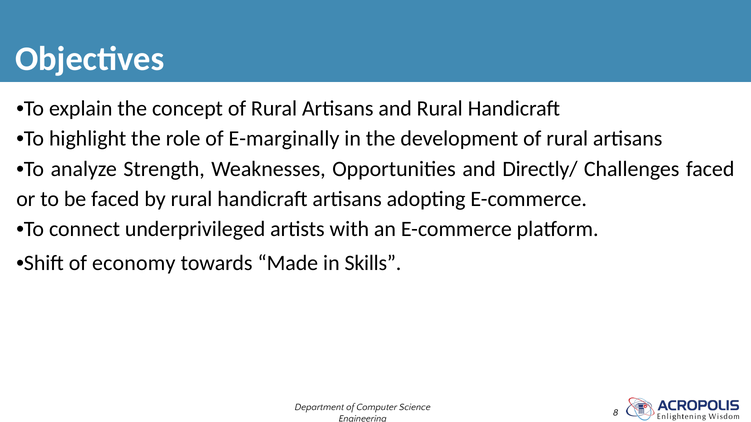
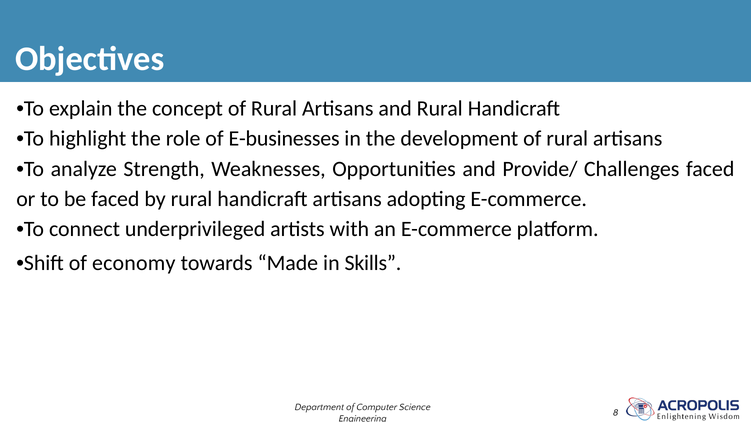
E-marginally: E-marginally -> E-businesses
Directly/: Directly/ -> Provide/
